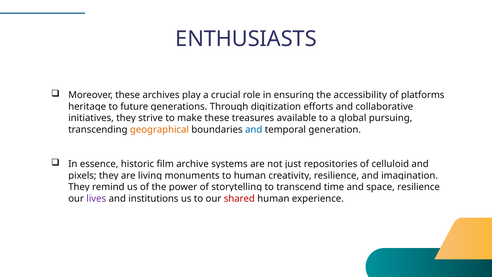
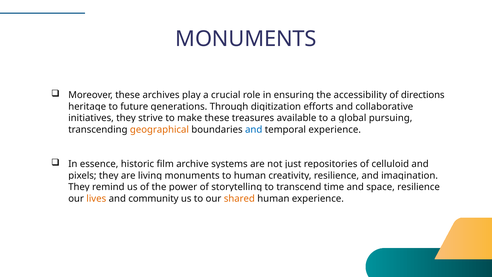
ENTHUSIASTS at (246, 39): ENTHUSIASTS -> MONUMENTS
platforms: platforms -> directions
temporal generation: generation -> experience
lives colour: purple -> orange
institutions: institutions -> community
shared colour: red -> orange
